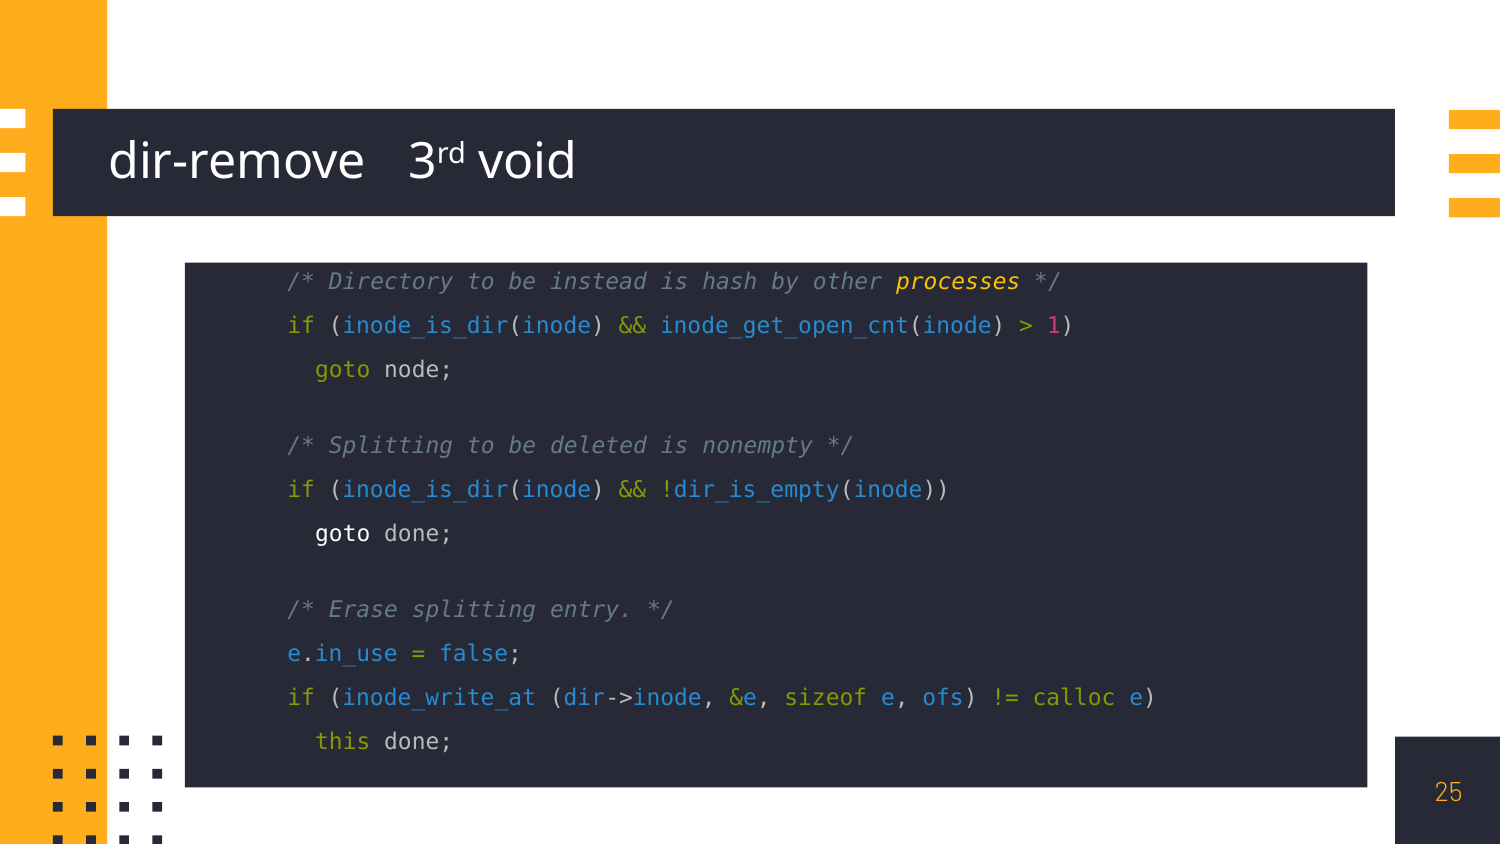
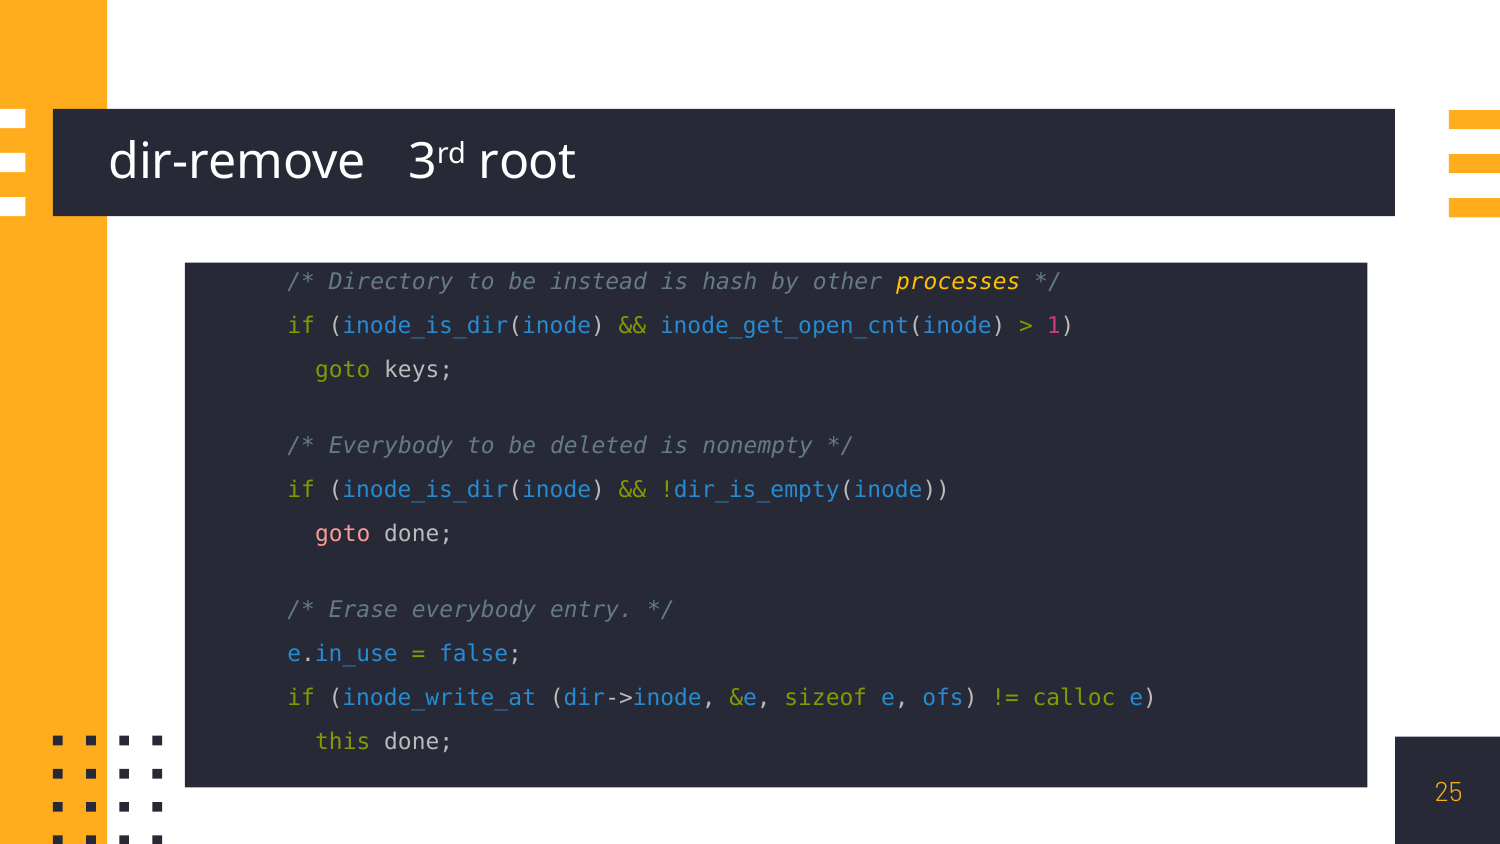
void: void -> root
node: node -> keys
Splitting at (391, 446): Splitting -> Everybody
goto at (343, 534) colour: white -> pink
Erase splitting: splitting -> everybody
